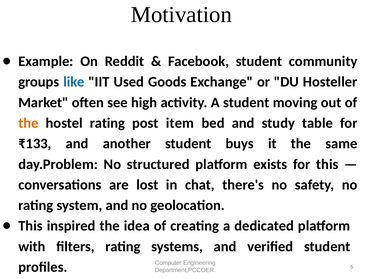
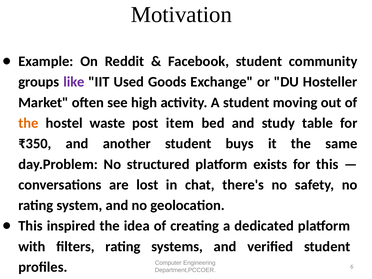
like colour: blue -> purple
hostel rating: rating -> waste
₹133: ₹133 -> ₹350
